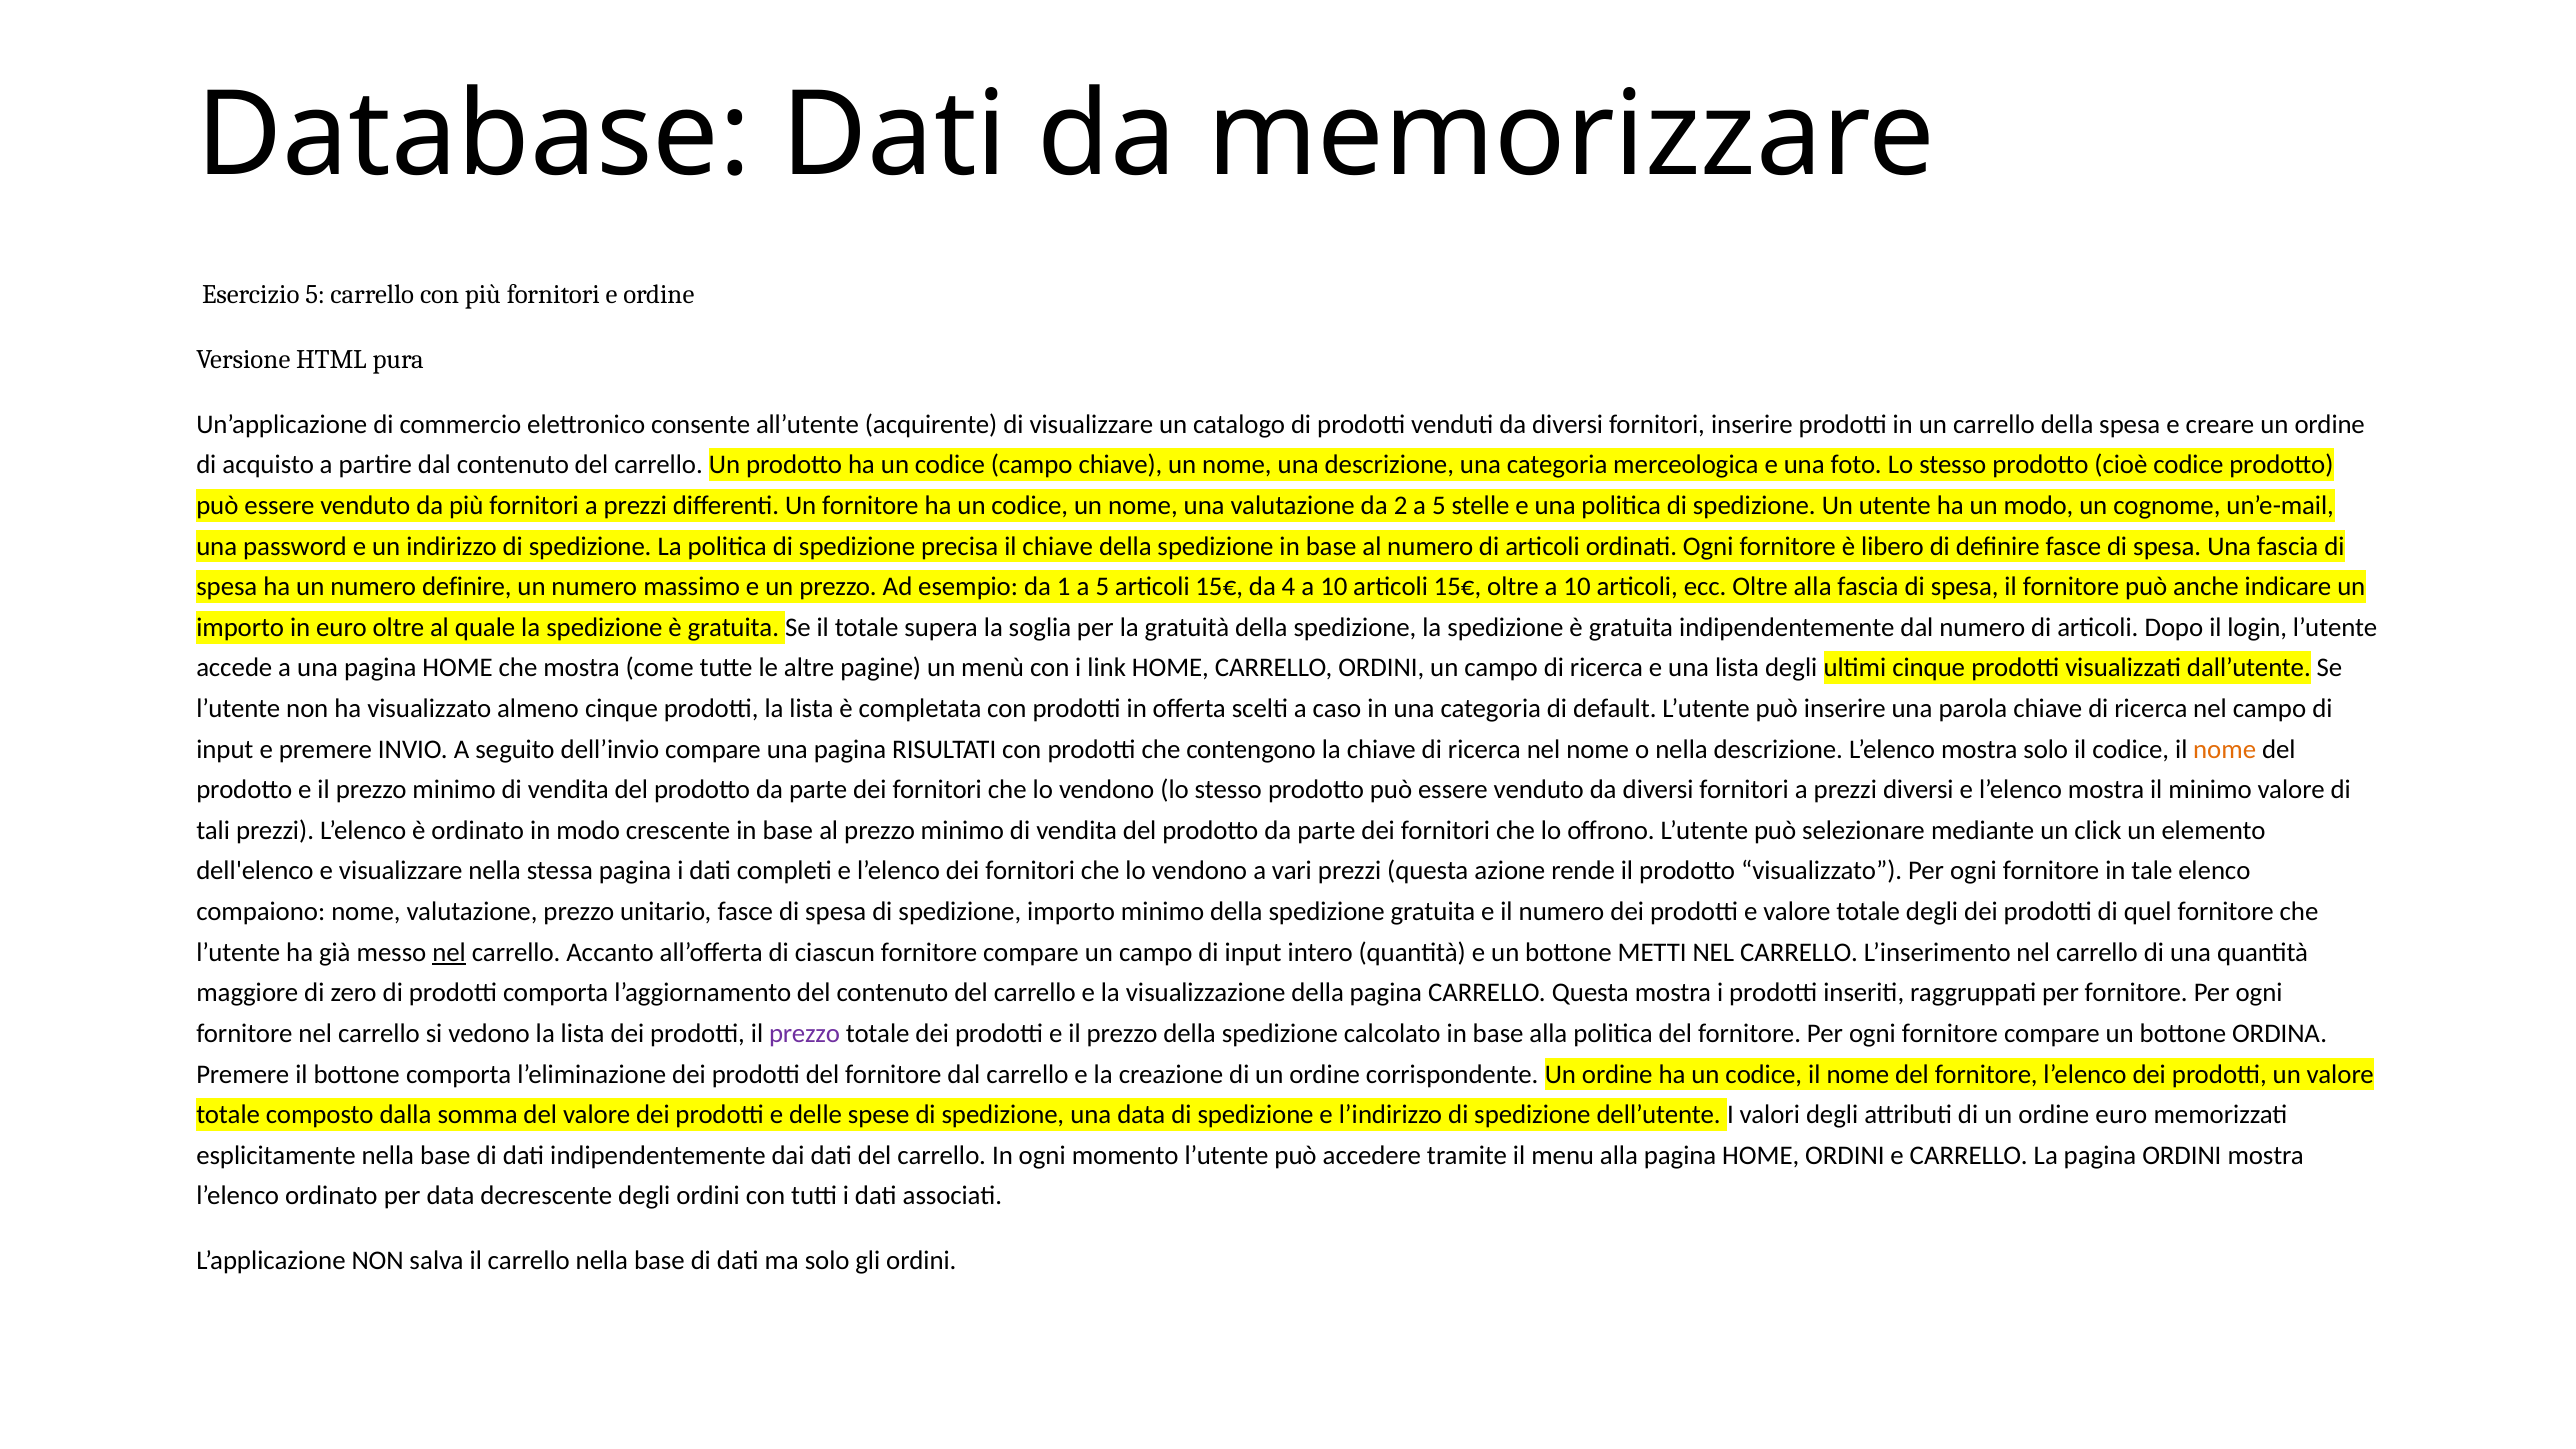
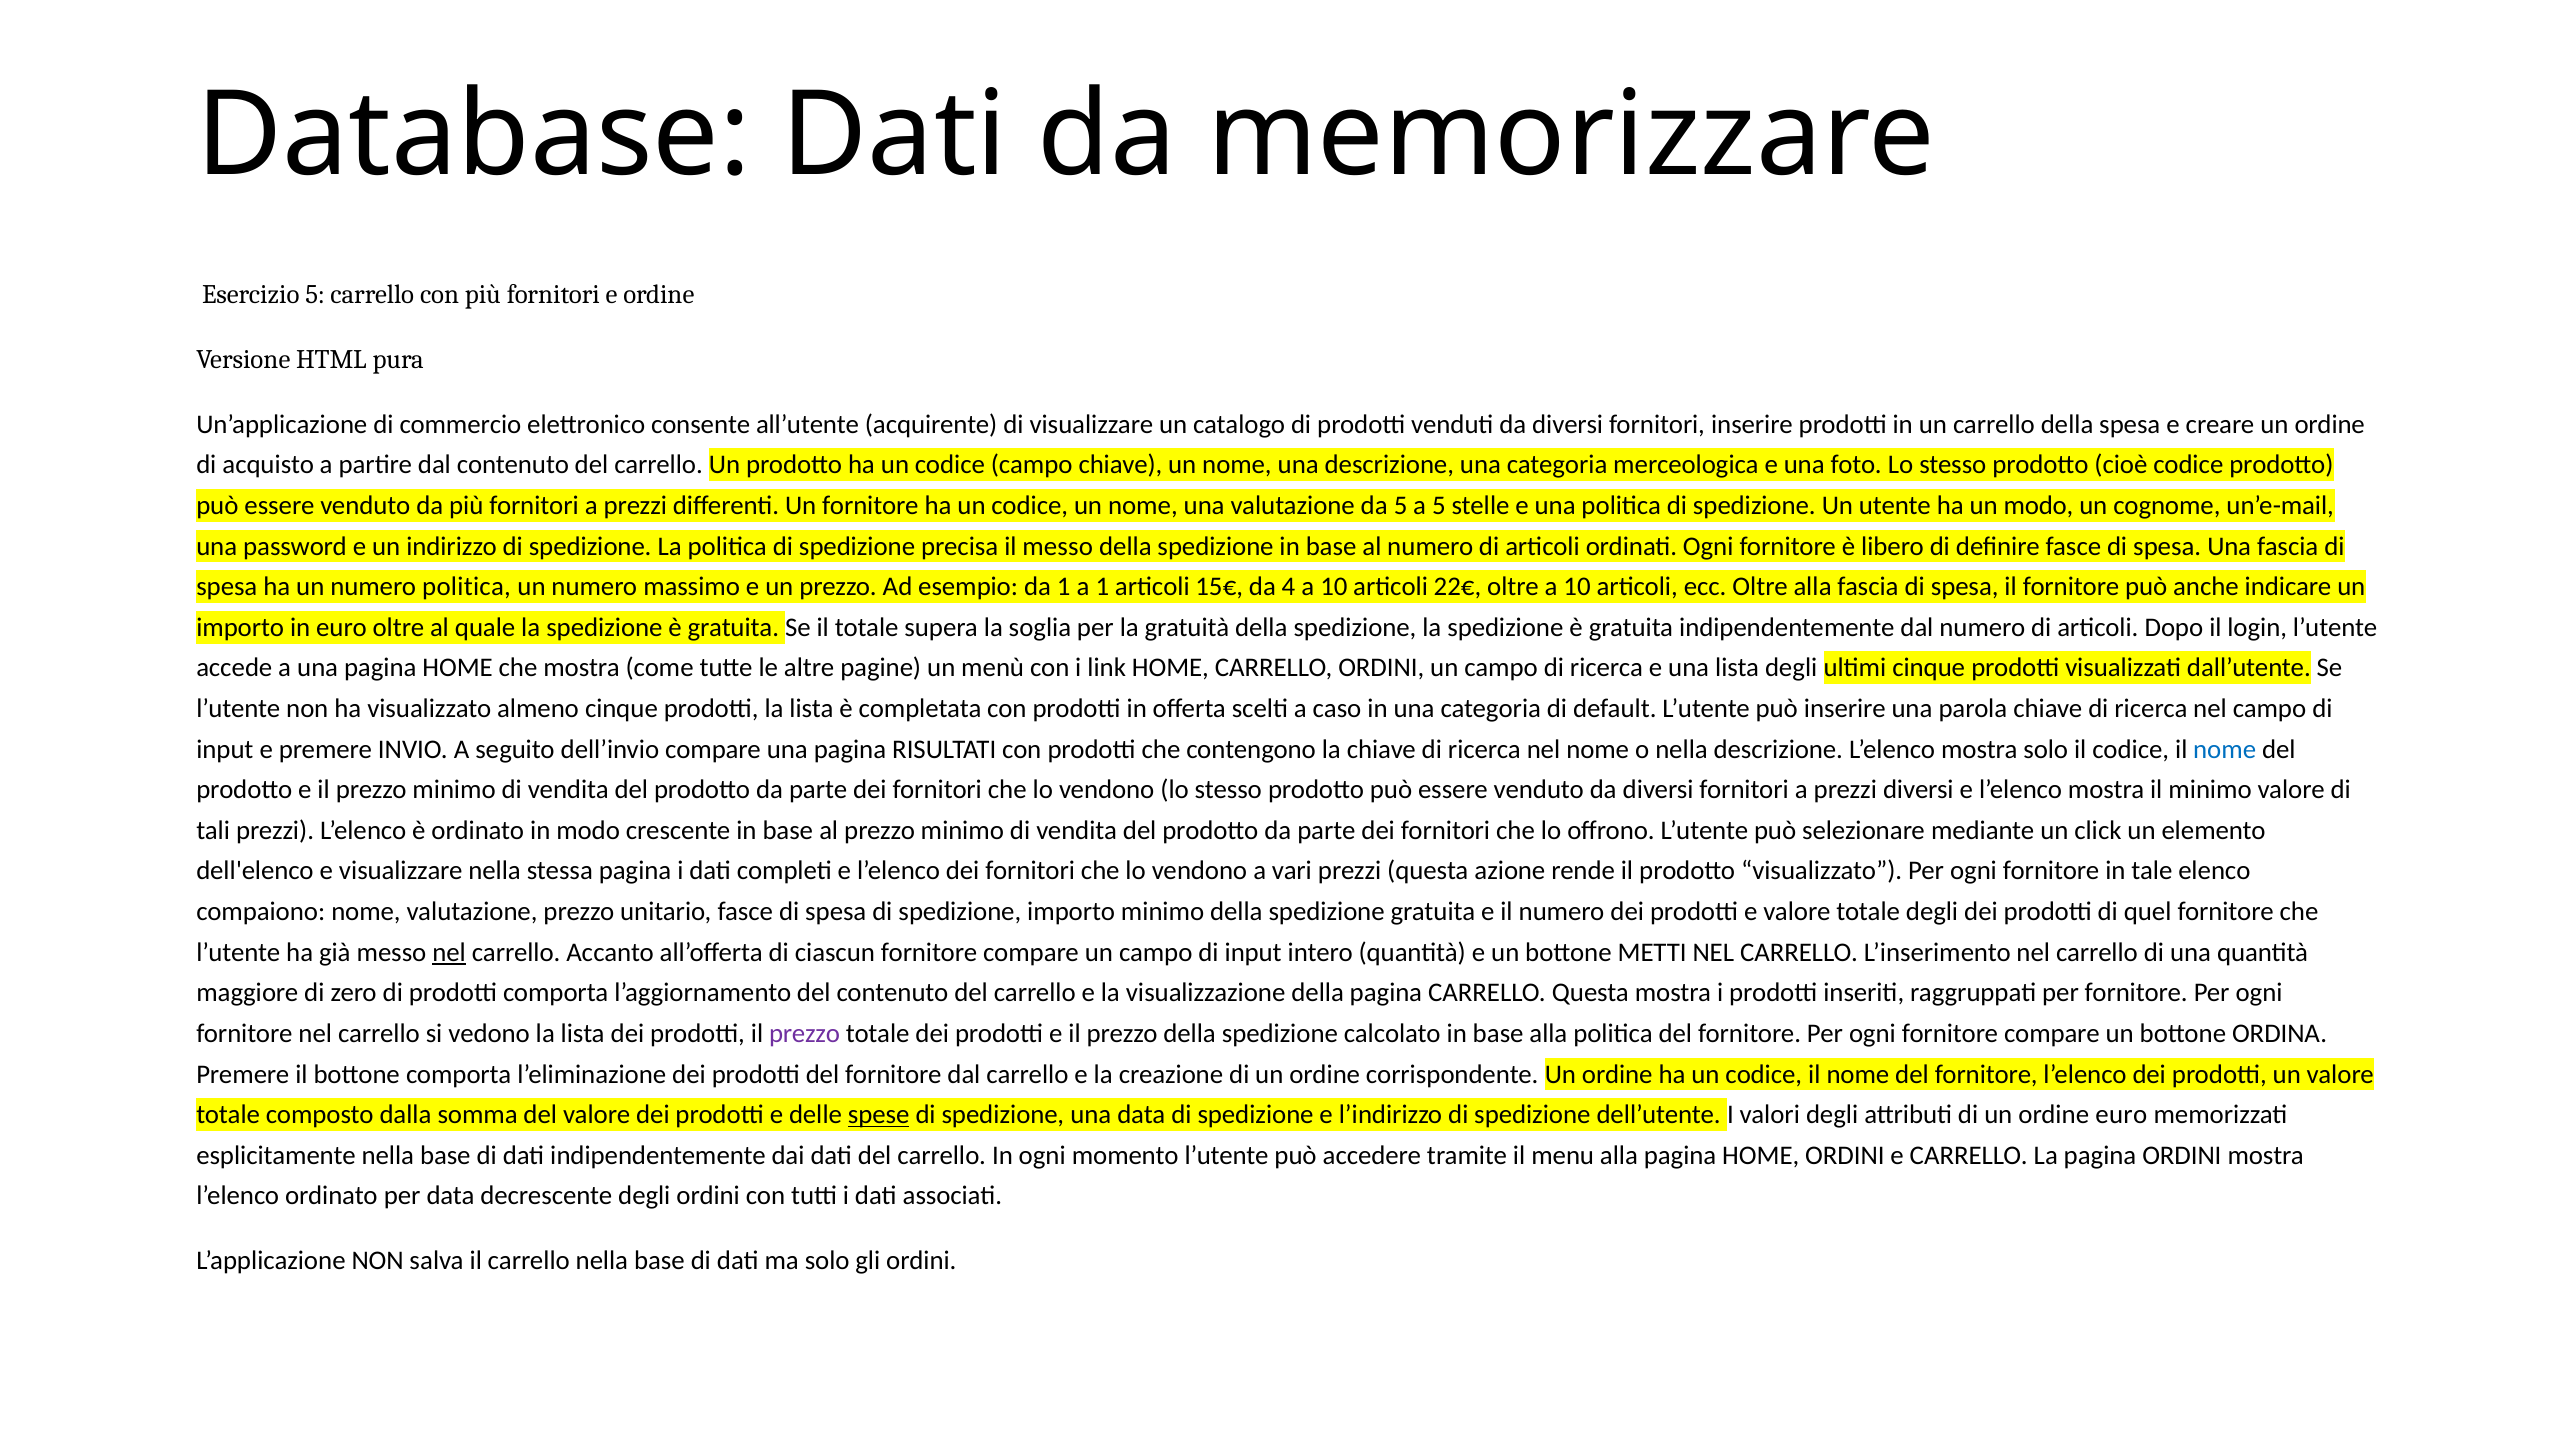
da 2: 2 -> 5
il chiave: chiave -> messo
numero definire: definire -> politica
1 a 5: 5 -> 1
10 articoli 15€: 15€ -> 22€
nome at (2225, 749) colour: orange -> blue
spese underline: none -> present
